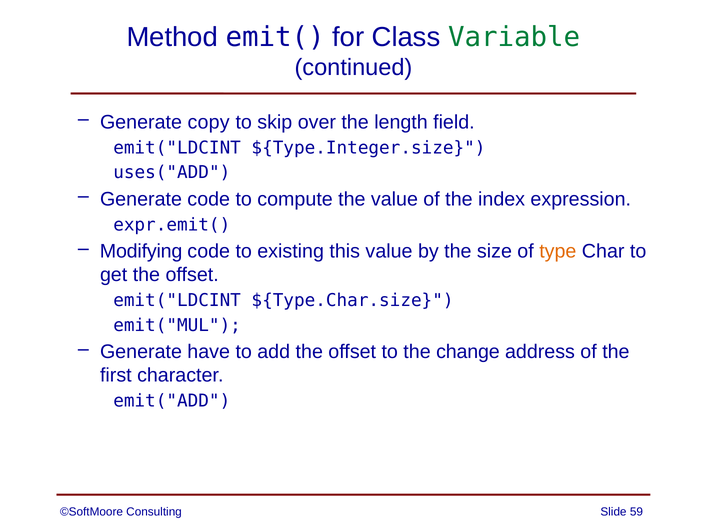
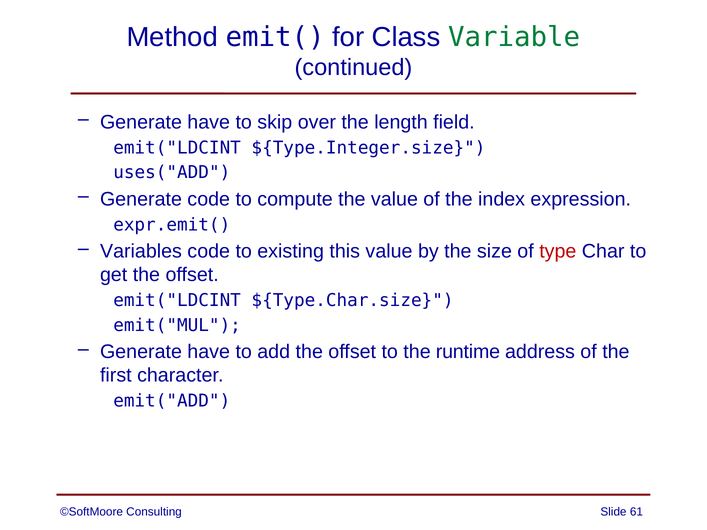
copy at (209, 122): copy -> have
Modifying: Modifying -> Variables
type colour: orange -> red
change: change -> runtime
59: 59 -> 61
